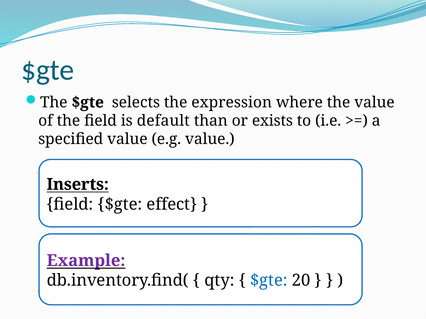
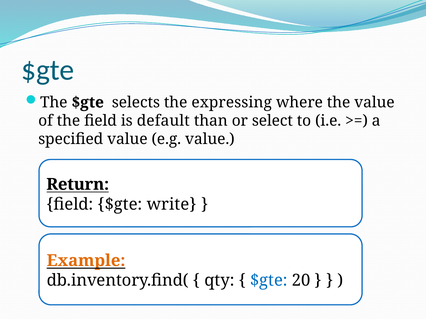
expression: expression -> expressing
exists: exists -> select
Inserts: Inserts -> Return
effect: effect -> write
Example colour: purple -> orange
